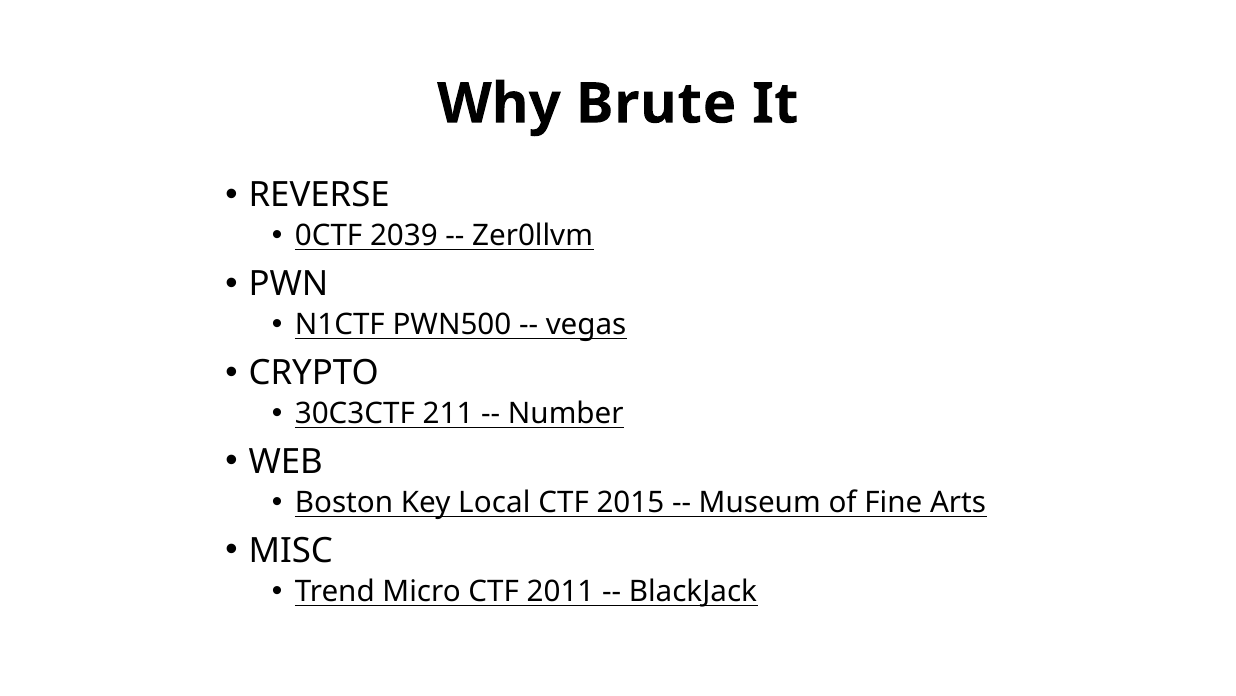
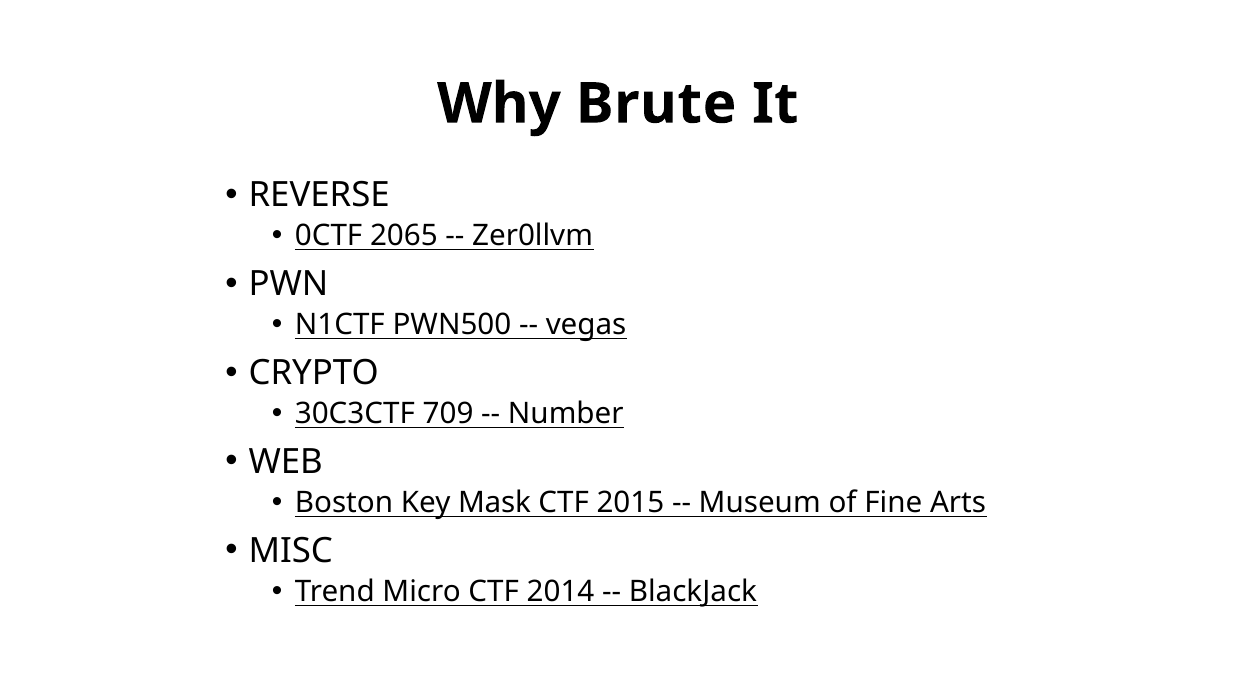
2039: 2039 -> 2065
211: 211 -> 709
Local: Local -> Mask
2011: 2011 -> 2014
